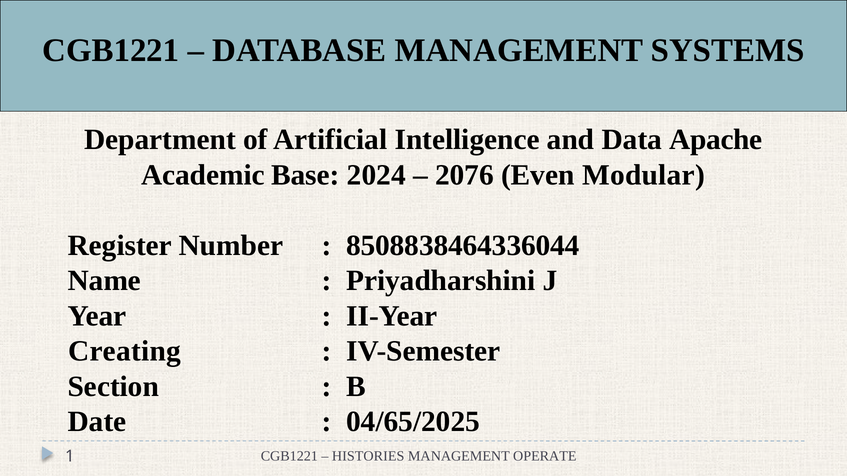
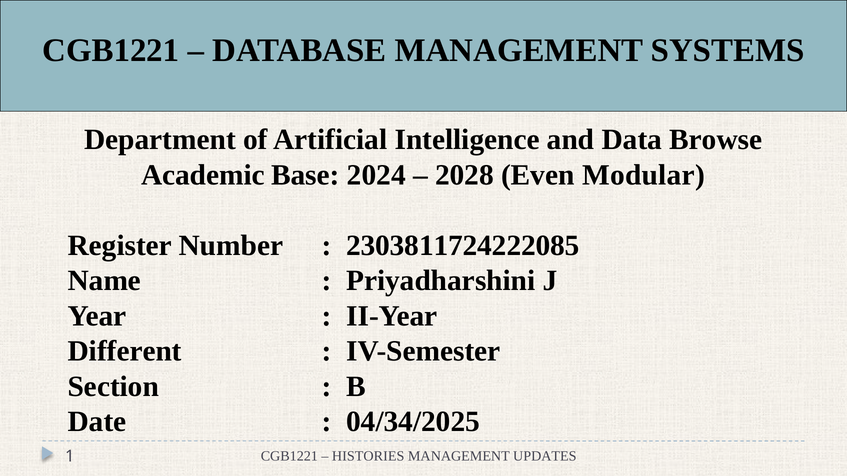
Apache: Apache -> Browse
2076: 2076 -> 2028
8508838464336044: 8508838464336044 -> 2303811724222085
Creating: Creating -> Different
04/65/2025: 04/65/2025 -> 04/34/2025
OPERATE: OPERATE -> UPDATES
